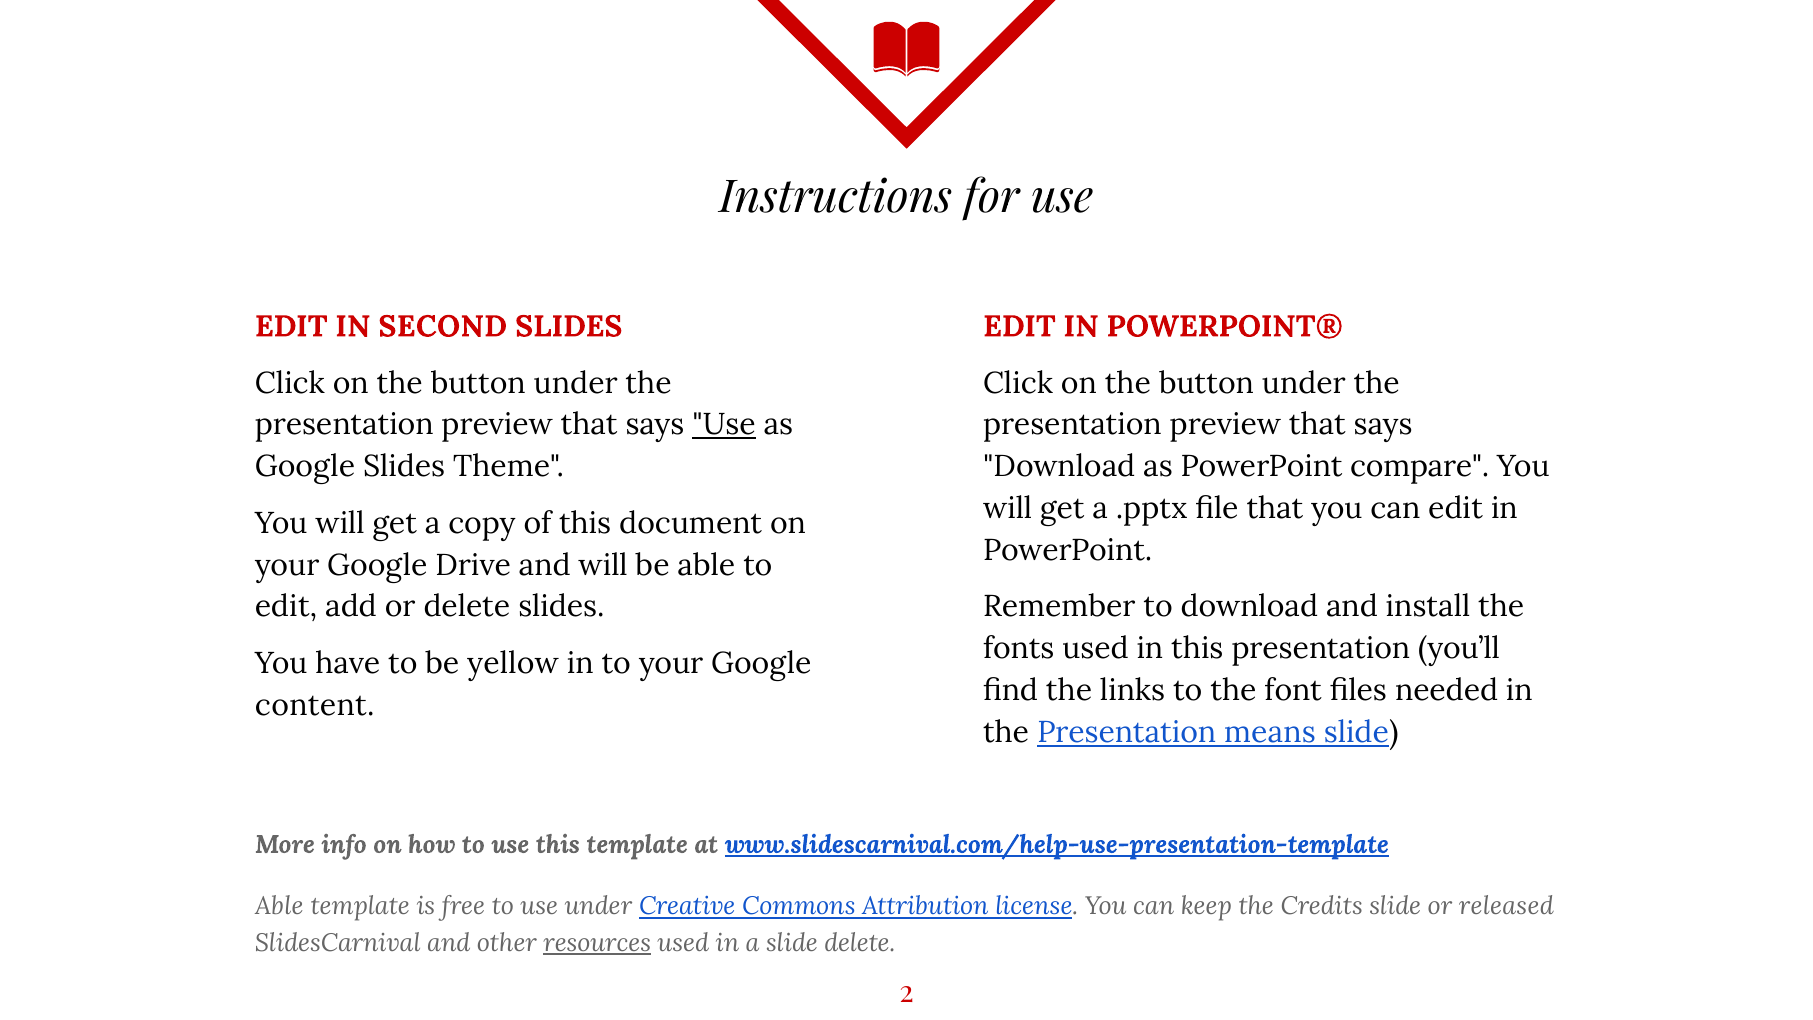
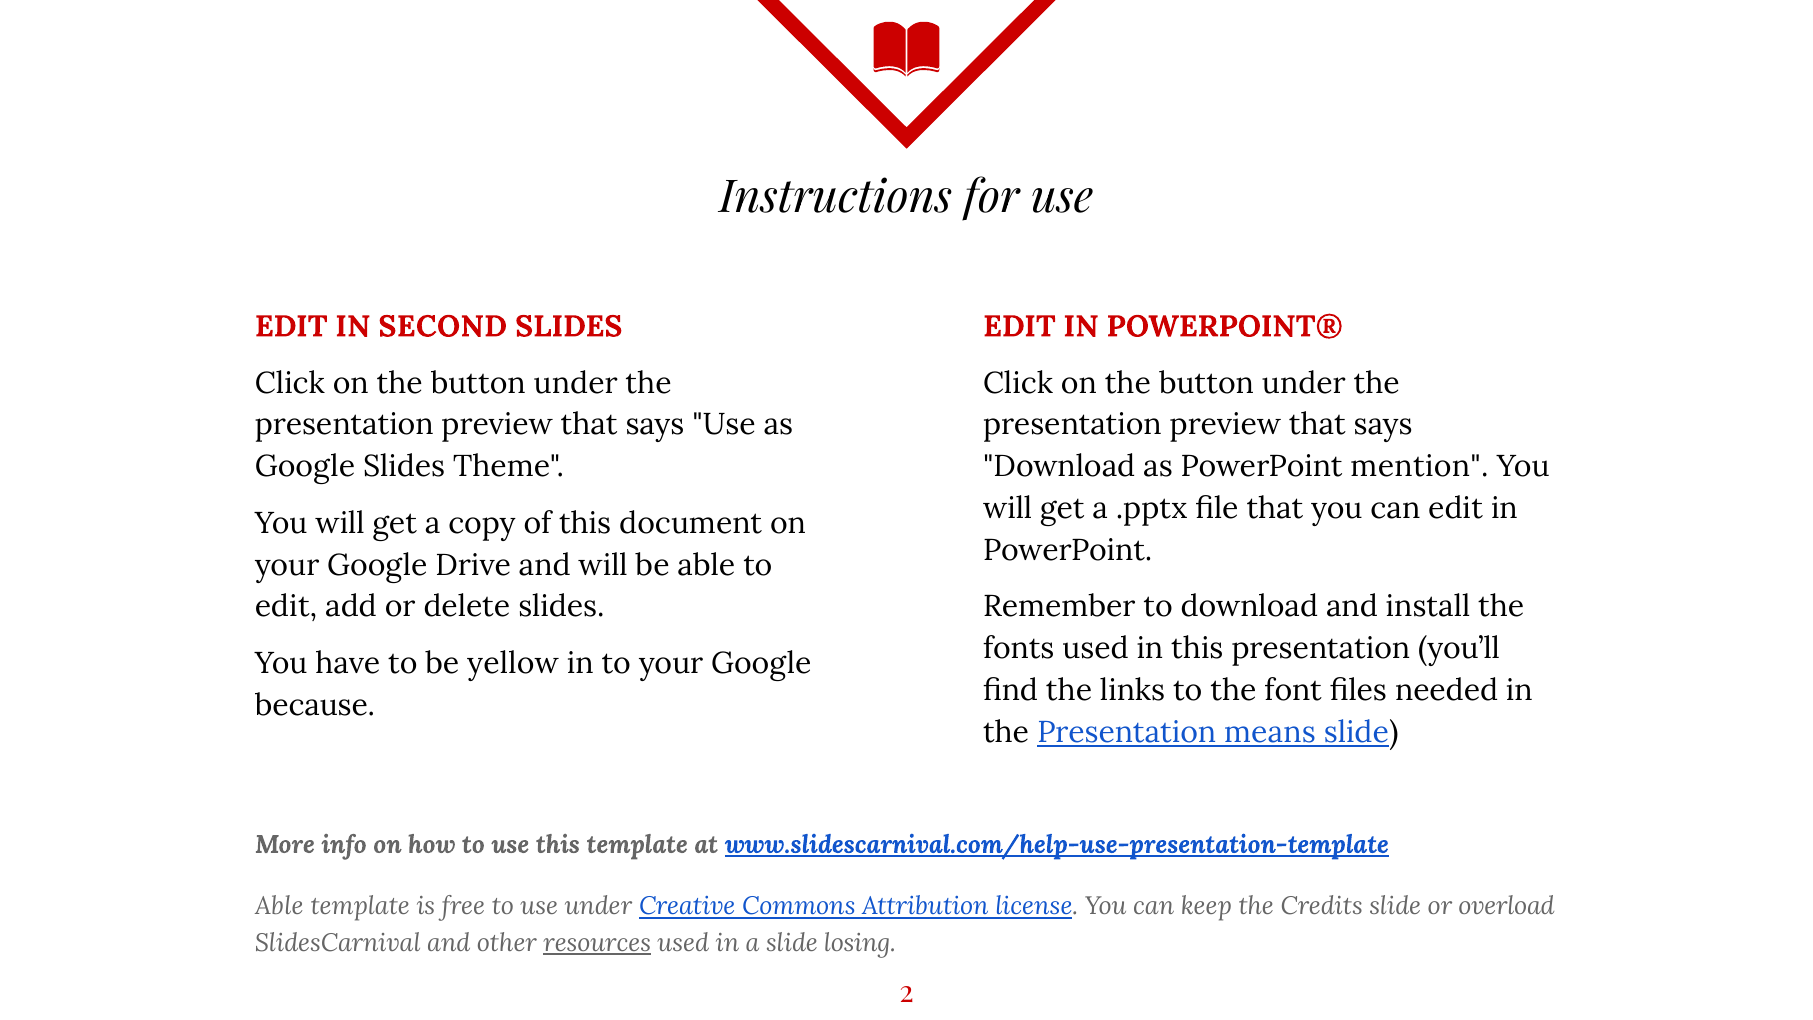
Use at (724, 425) underline: present -> none
compare: compare -> mention
content: content -> because
released: released -> overload
slide delete: delete -> losing
